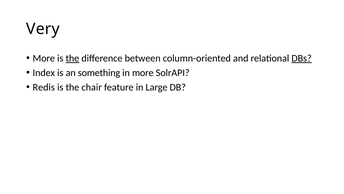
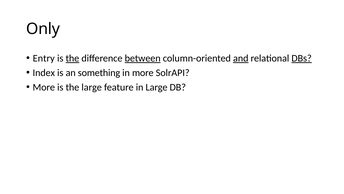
Very: Very -> Only
More at (44, 58): More -> Entry
between underline: none -> present
and underline: none -> present
Redis at (44, 87): Redis -> More
the chair: chair -> large
